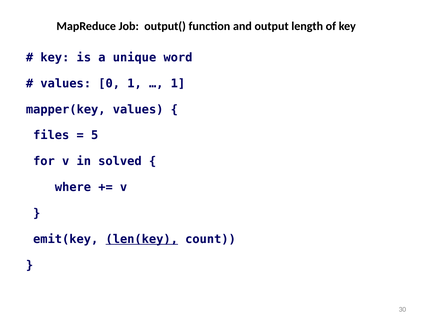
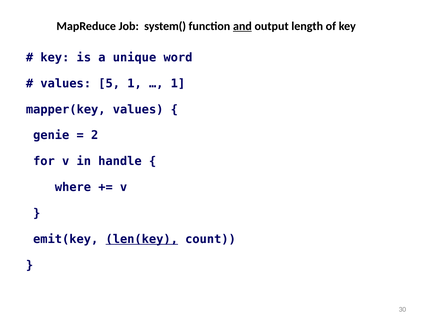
output(: output( -> system(
and underline: none -> present
0: 0 -> 5
files: files -> genie
5: 5 -> 2
solved: solved -> handle
